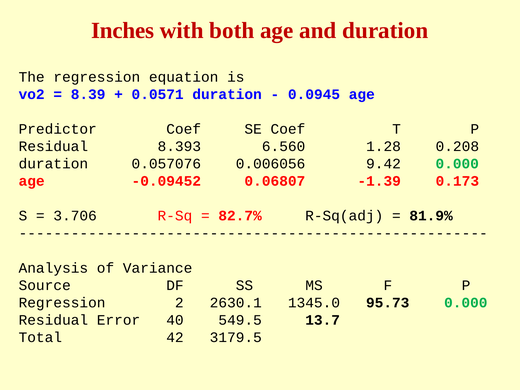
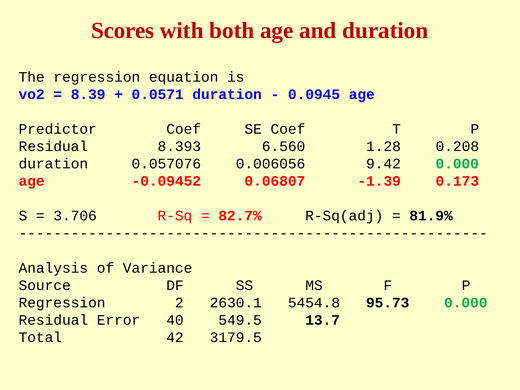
Inches: Inches -> Scores
1345.0: 1345.0 -> 5454.8
